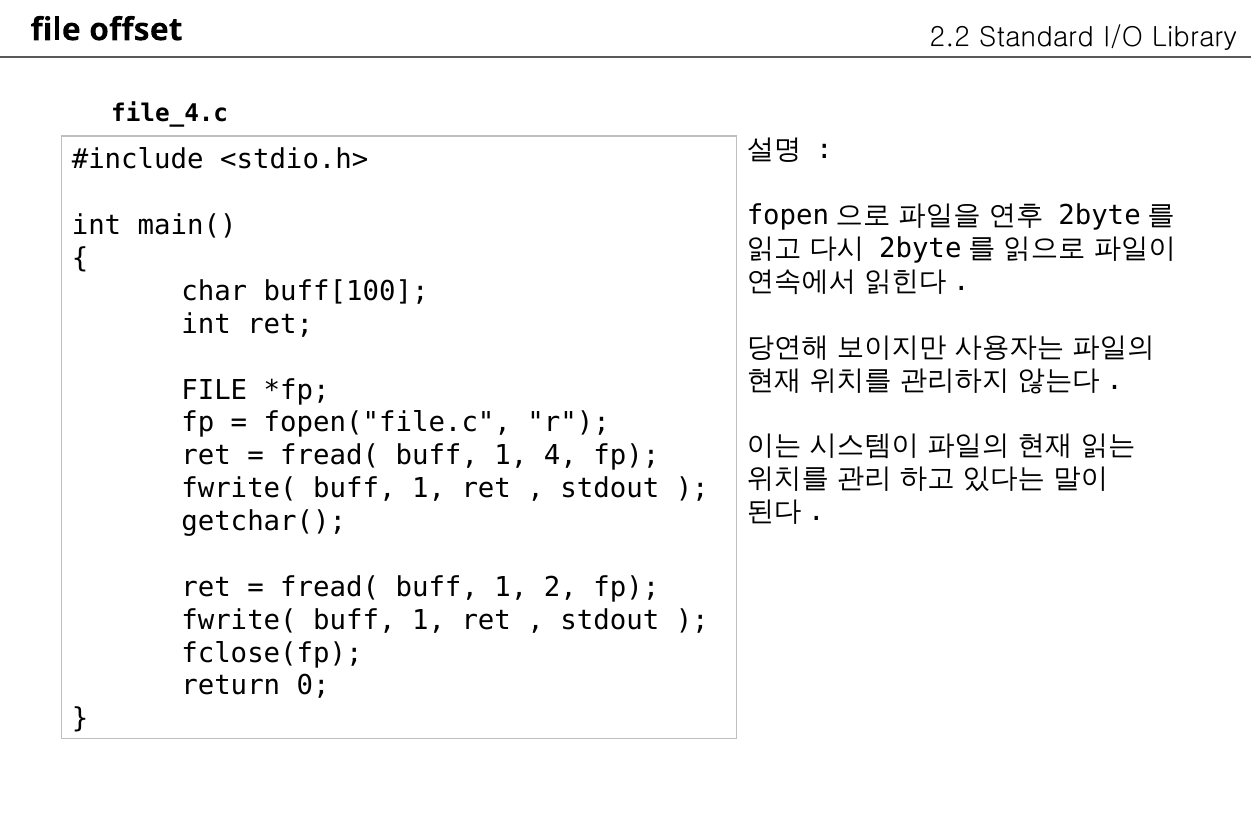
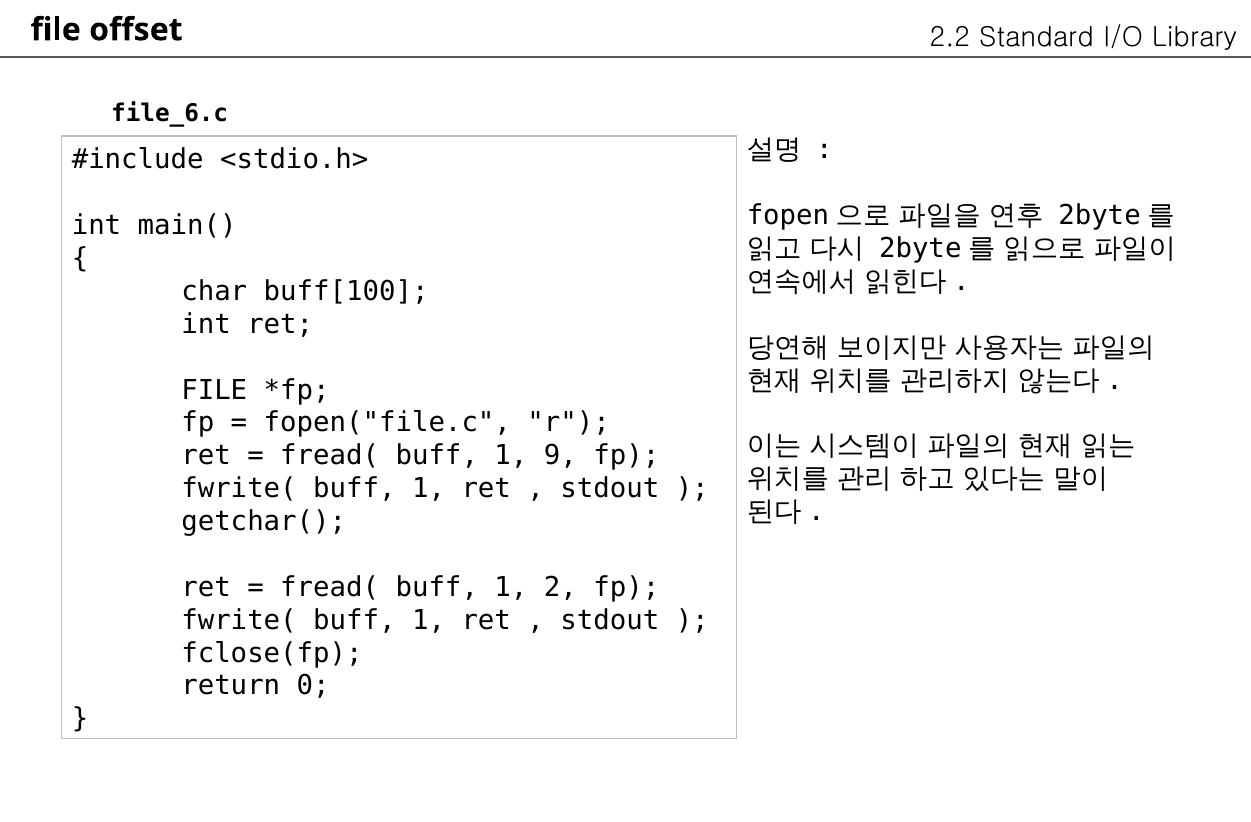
file_4.c: file_4.c -> file_6.c
4: 4 -> 9
